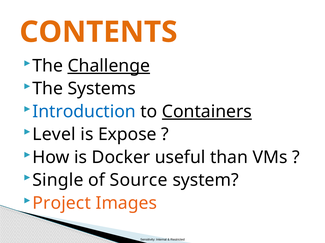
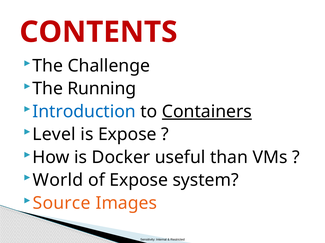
CONTENTS colour: orange -> red
Challenge underline: present -> none
Systems: Systems -> Running
Single: Single -> World
of Source: Source -> Expose
Project: Project -> Source
